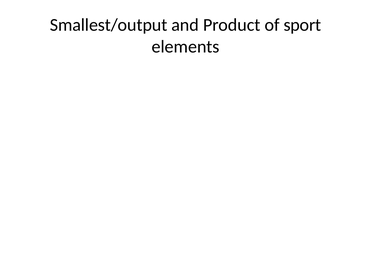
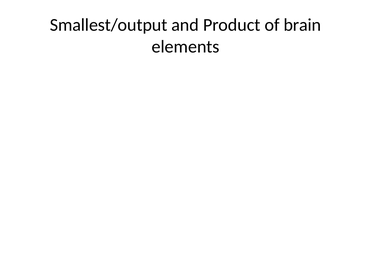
sport: sport -> brain
